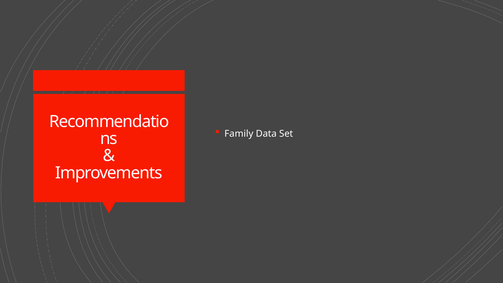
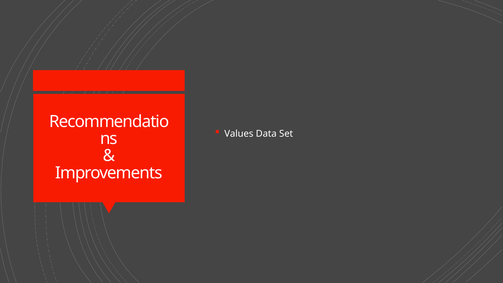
Family: Family -> Values
